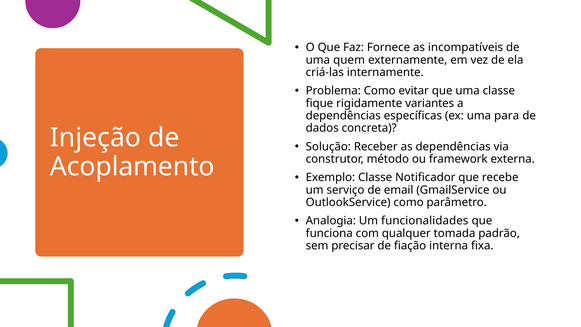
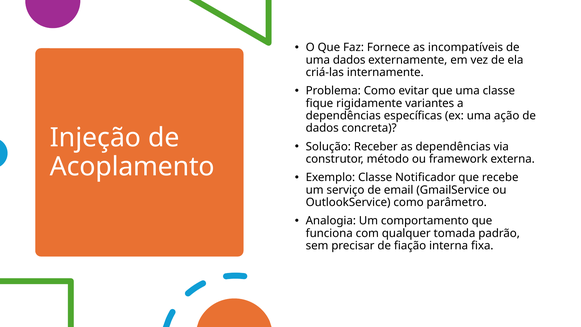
uma quem: quem -> dados
para: para -> ação
funcionalidades: funcionalidades -> comportamento
